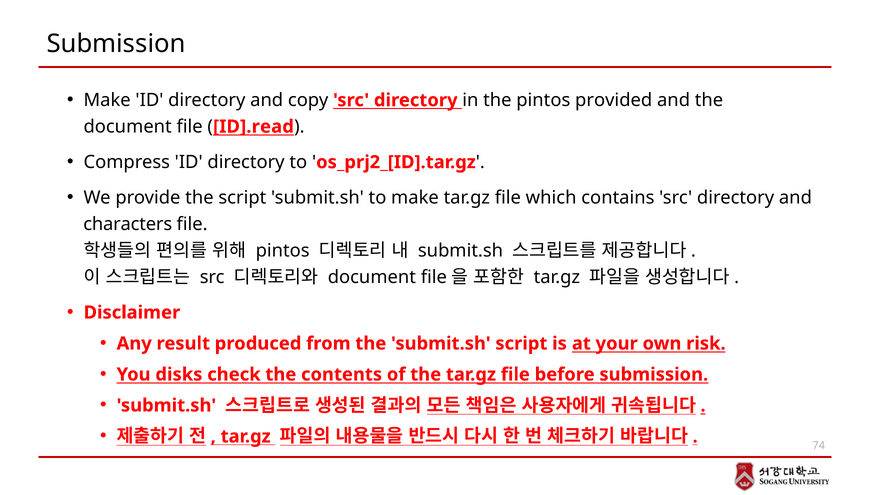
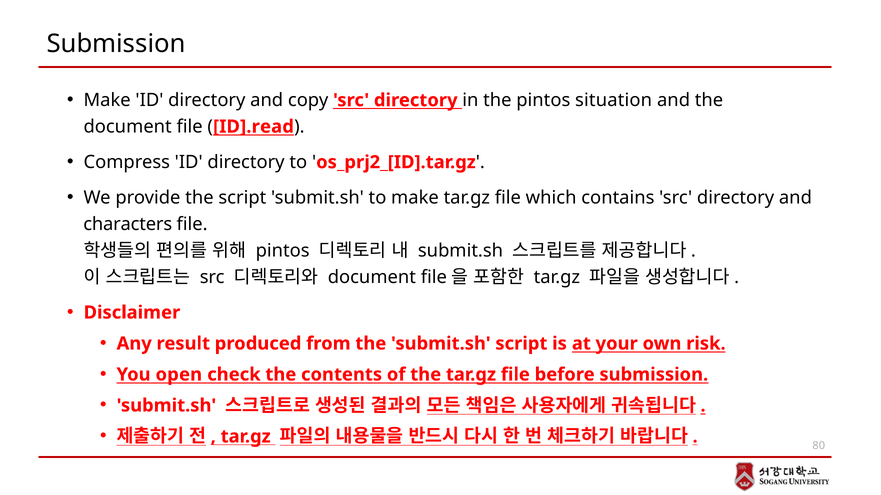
provided: provided -> situation
disks: disks -> open
74: 74 -> 80
